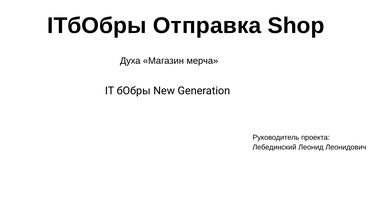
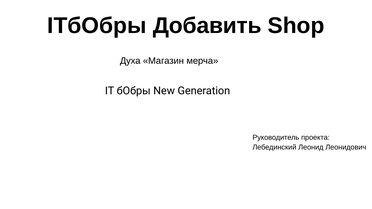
Отправка: Отправка -> Добавить
